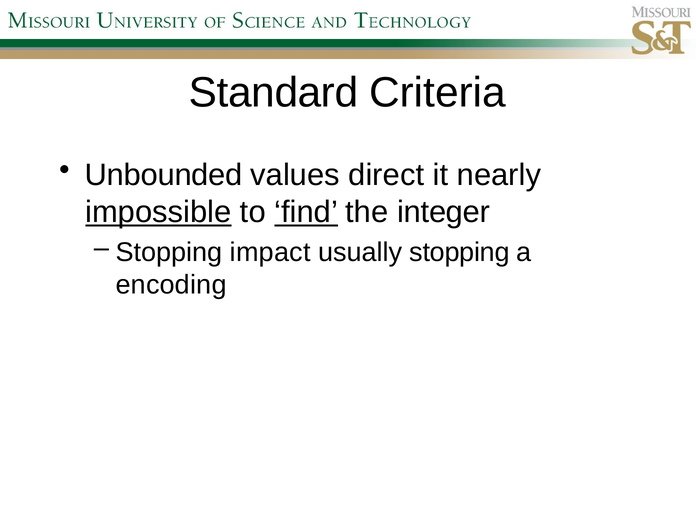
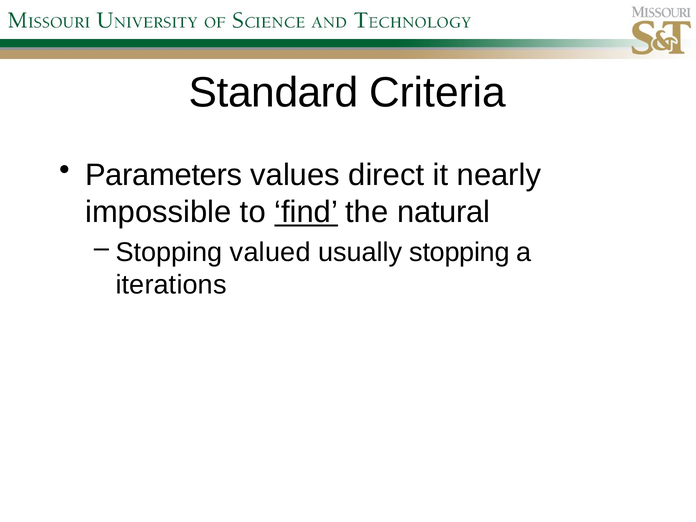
Unbounded: Unbounded -> Parameters
impossible underline: present -> none
integer: integer -> natural
impact: impact -> valued
encoding: encoding -> iterations
